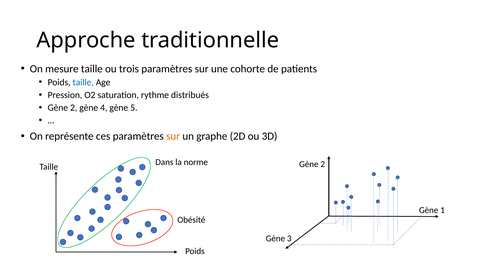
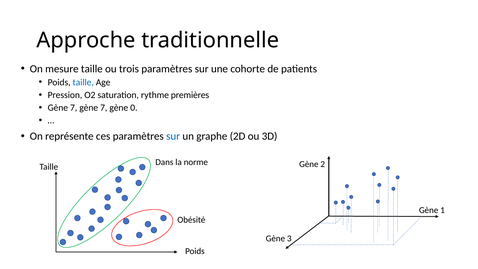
distribués: distribués -> premières
2 at (74, 108): 2 -> 7
4 at (104, 108): 4 -> 7
5: 5 -> 0
sur at (173, 136) colour: orange -> blue
